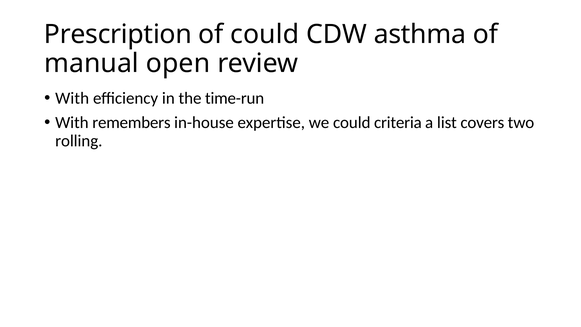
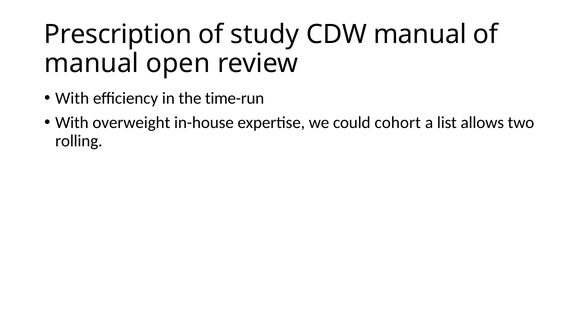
of could: could -> study
CDW asthma: asthma -> manual
remembers: remembers -> overweight
criteria: criteria -> cohort
covers: covers -> allows
